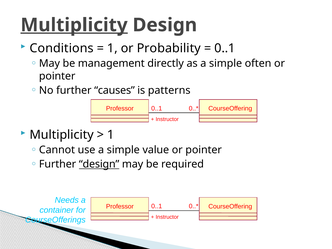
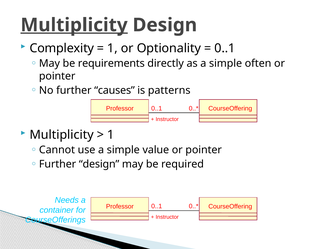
Conditions: Conditions -> Complexity
Probability: Probability -> Optionality
management: management -> requirements
design at (99, 164) underline: present -> none
